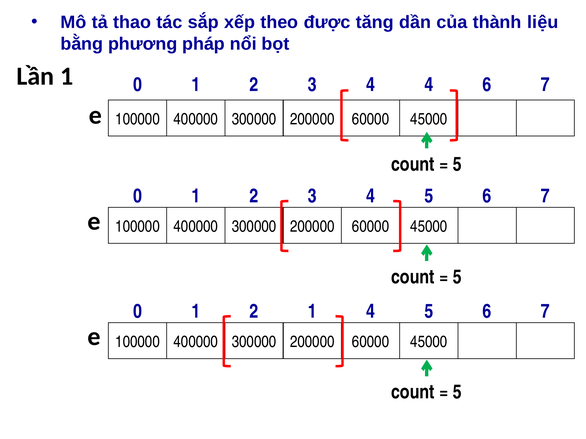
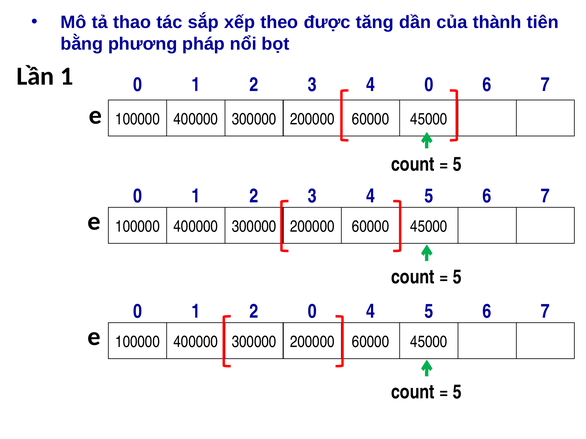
liệu: liệu -> tiên
4 4: 4 -> 0
2 1: 1 -> 0
